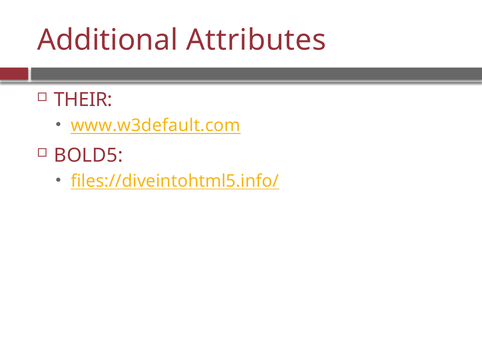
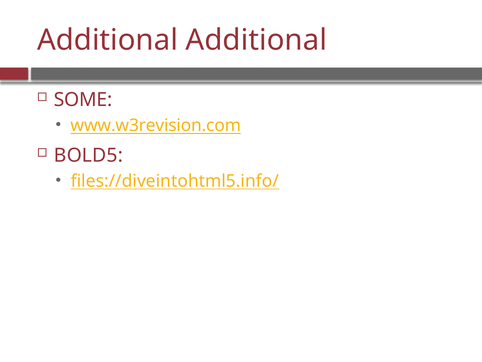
Additional Attributes: Attributes -> Additional
THEIR: THEIR -> SOME
www.w3default.com: www.w3default.com -> www.w3revision.com
